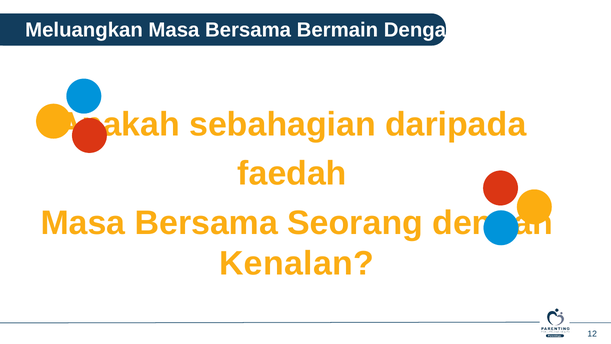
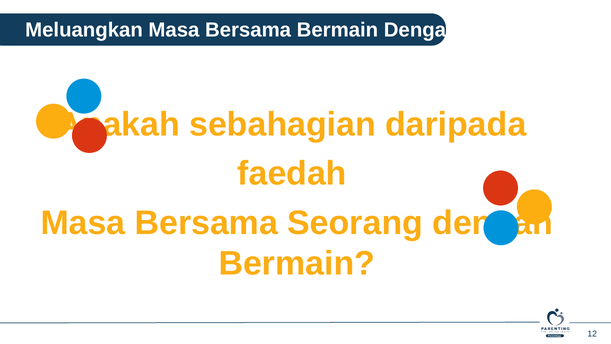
Kenalan at (297, 263): Kenalan -> Bermain
